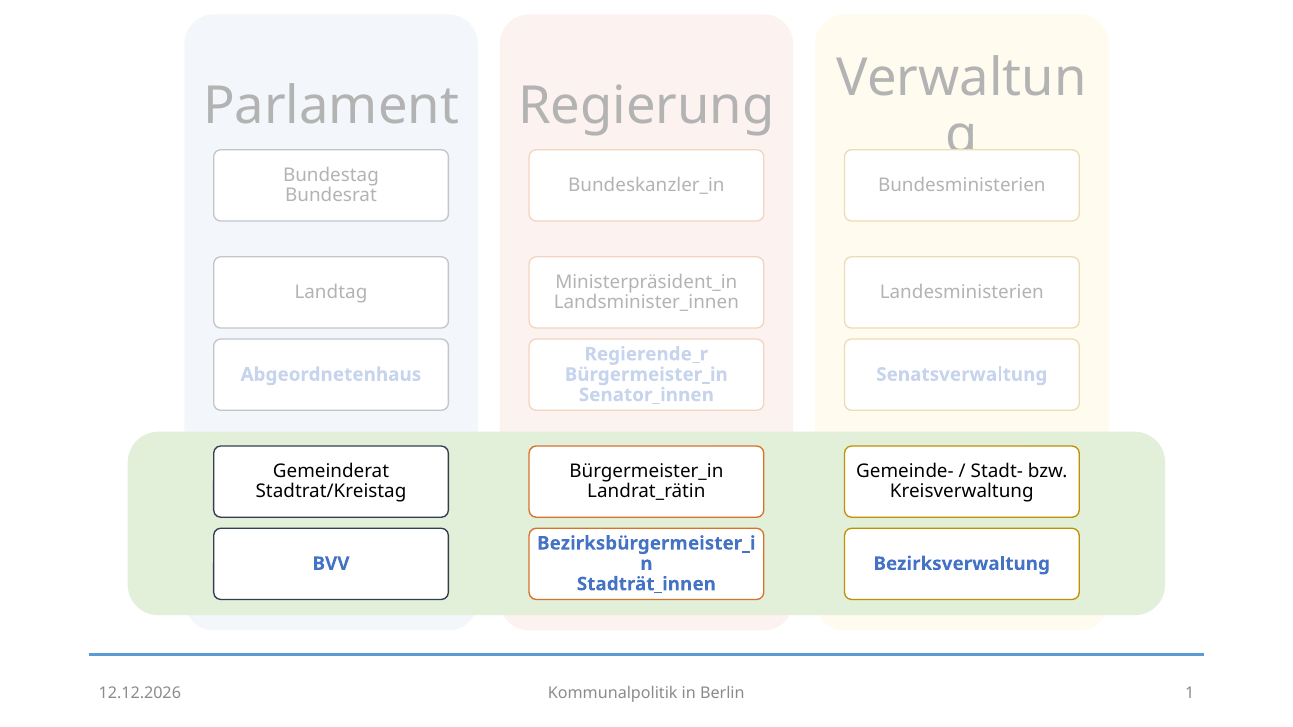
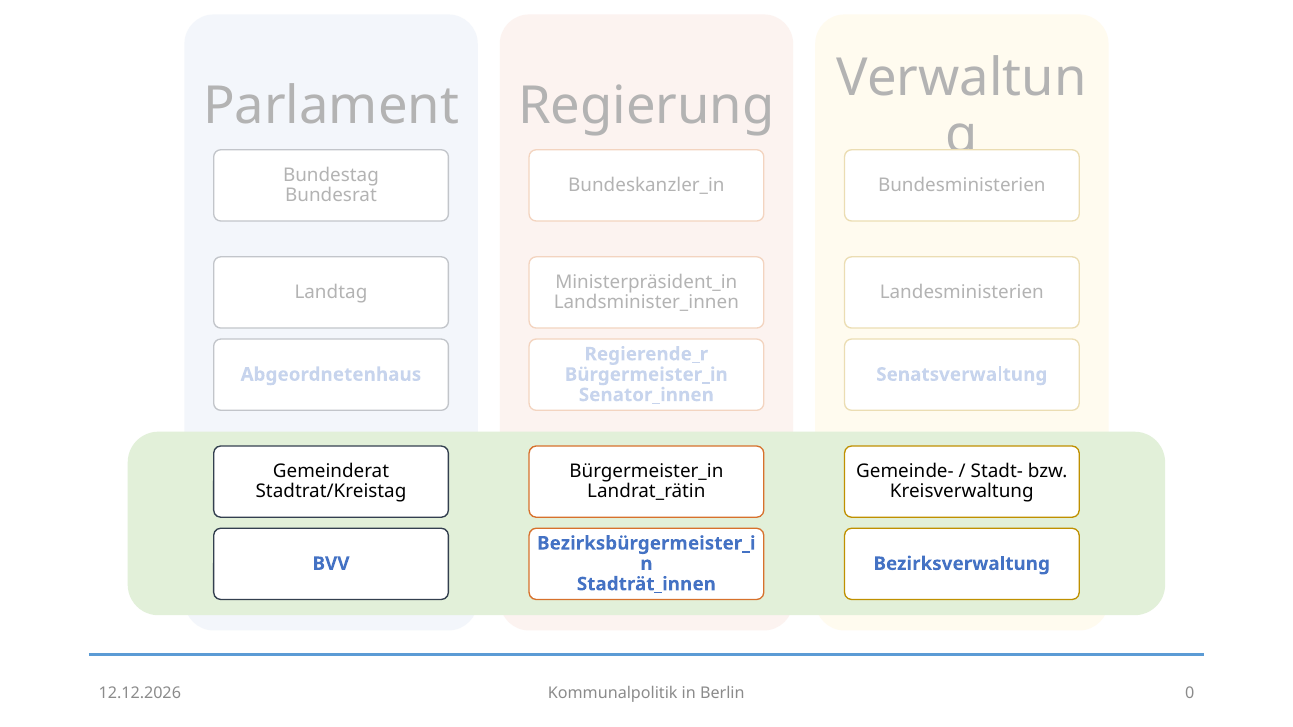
1: 1 -> 0
